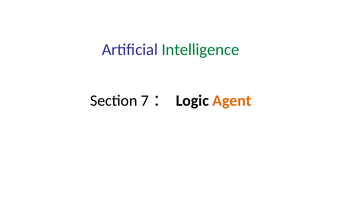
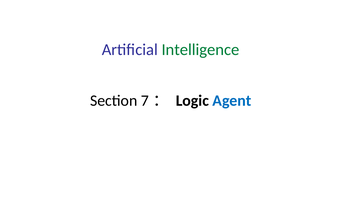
Agent colour: orange -> blue
